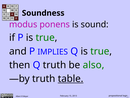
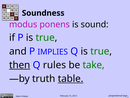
then underline: none -> present
Q truth: truth -> rules
also: also -> take
